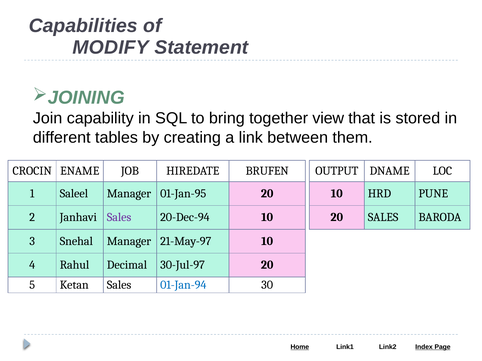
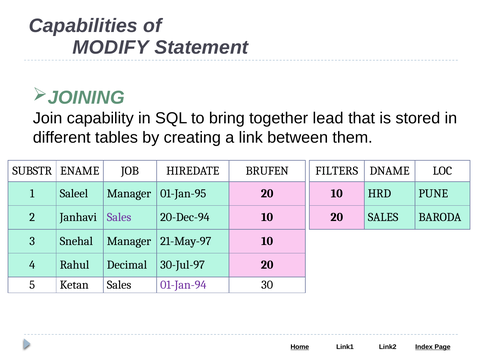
view: view -> lead
CROCIN: CROCIN -> SUBSTR
OUTPUT: OUTPUT -> FILTERS
01-Jan-94 colour: blue -> purple
